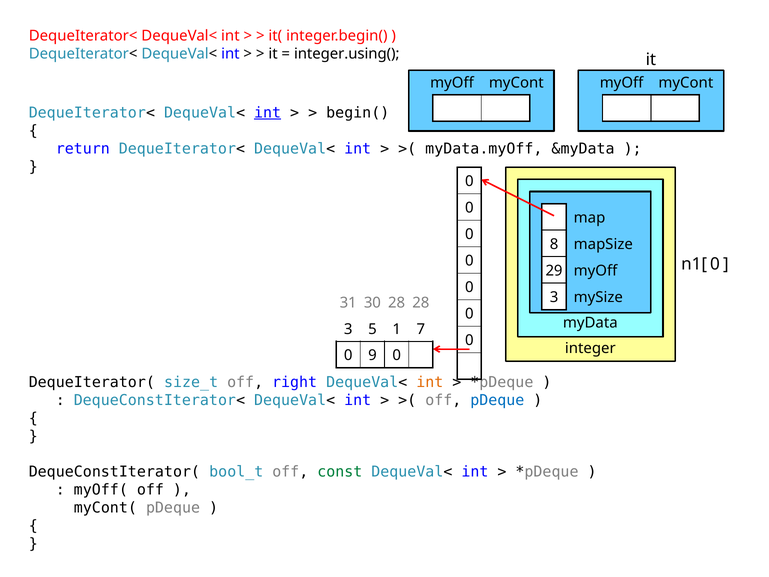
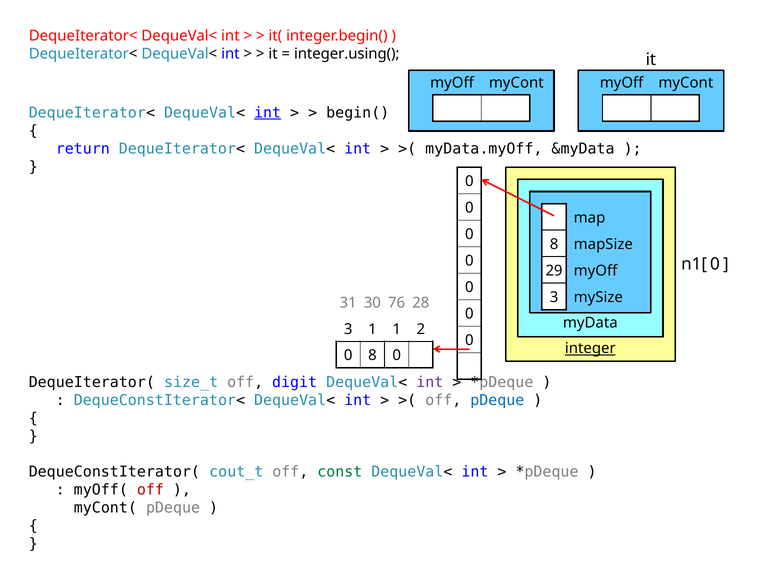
30 28: 28 -> 76
3 5: 5 -> 1
7: 7 -> 2
0 9: 9 -> 8
integer underline: none -> present
right: right -> digit
int at (430, 382) colour: orange -> purple
bool_t: bool_t -> cout_t
off at (150, 490) colour: black -> red
